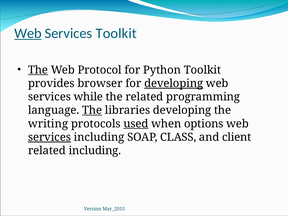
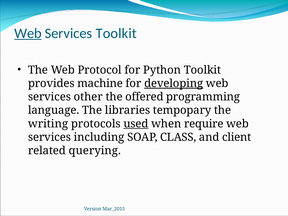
The at (38, 70) underline: present -> none
browser: browser -> machine
while: while -> other
the related: related -> offered
The at (92, 110) underline: present -> none
libraries developing: developing -> tempopary
options: options -> require
services at (49, 137) underline: present -> none
related including: including -> querying
